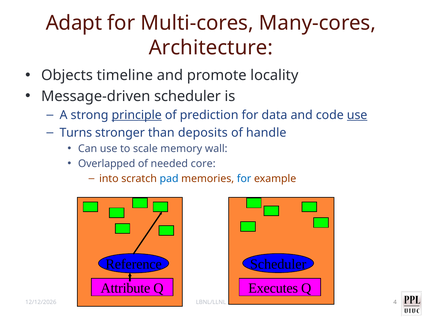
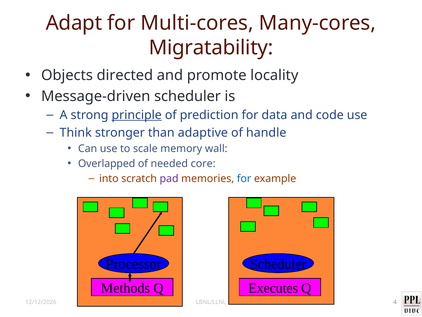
Architecture: Architecture -> Migratability
timeline: timeline -> directed
use at (357, 115) underline: present -> none
Turns: Turns -> Think
deposits: deposits -> adaptive
pad colour: blue -> purple
Reference: Reference -> Processor
Attribute: Attribute -> Methods
